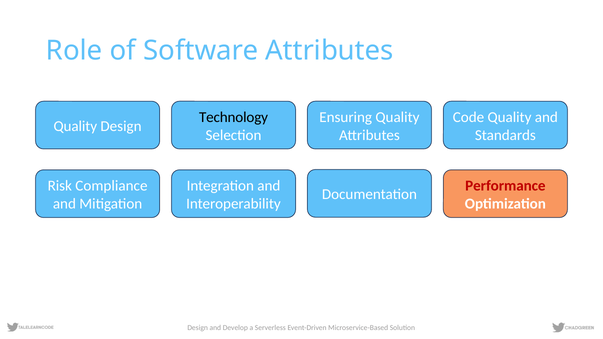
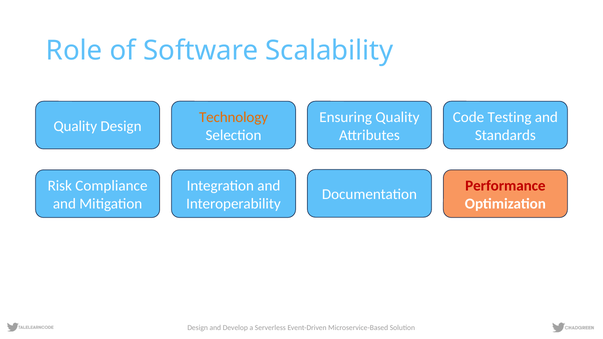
Software Attributes: Attributes -> Scalability
Technology colour: black -> orange
Code Quality: Quality -> Testing
